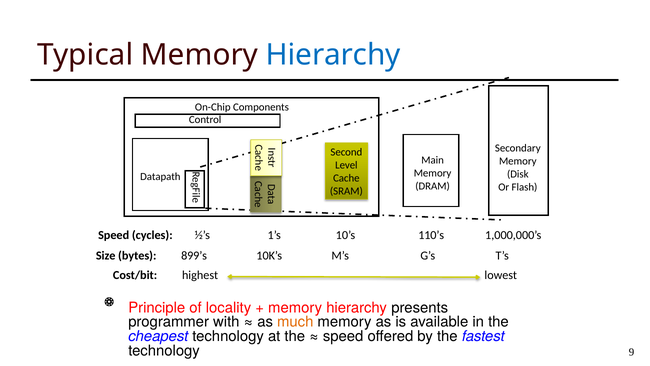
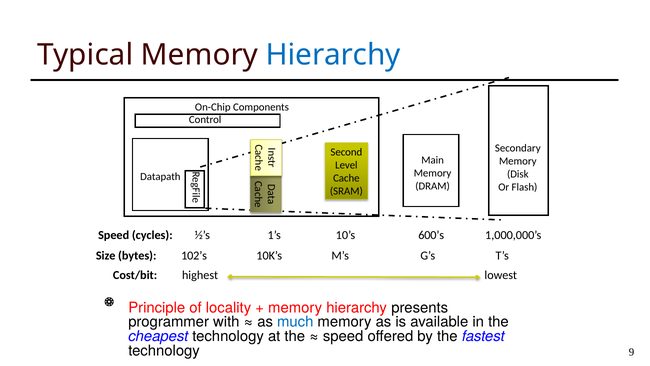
110’s: 110’s -> 600’s
899’s: 899’s -> 102’s
much colour: orange -> blue
